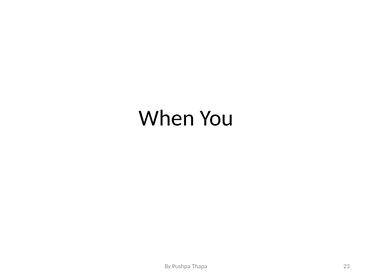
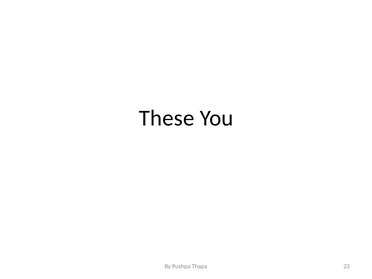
When: When -> These
